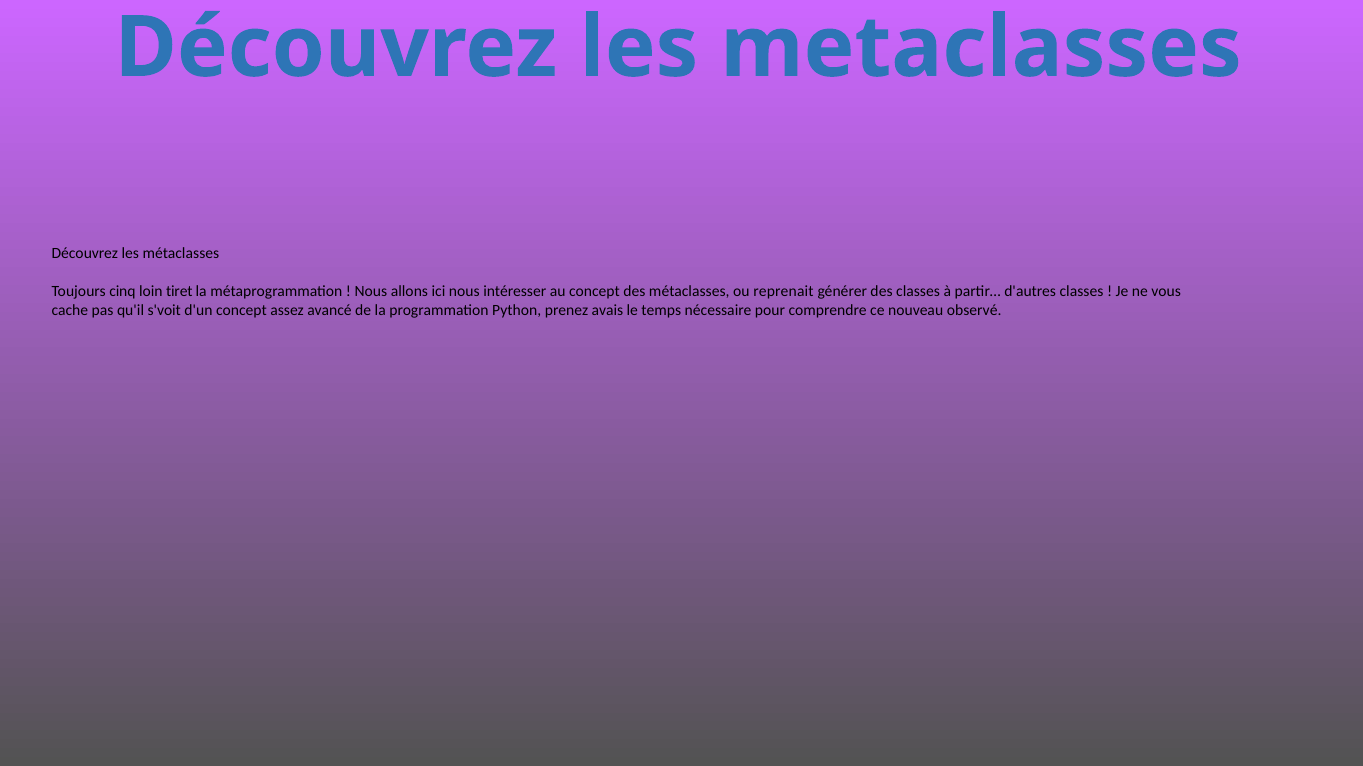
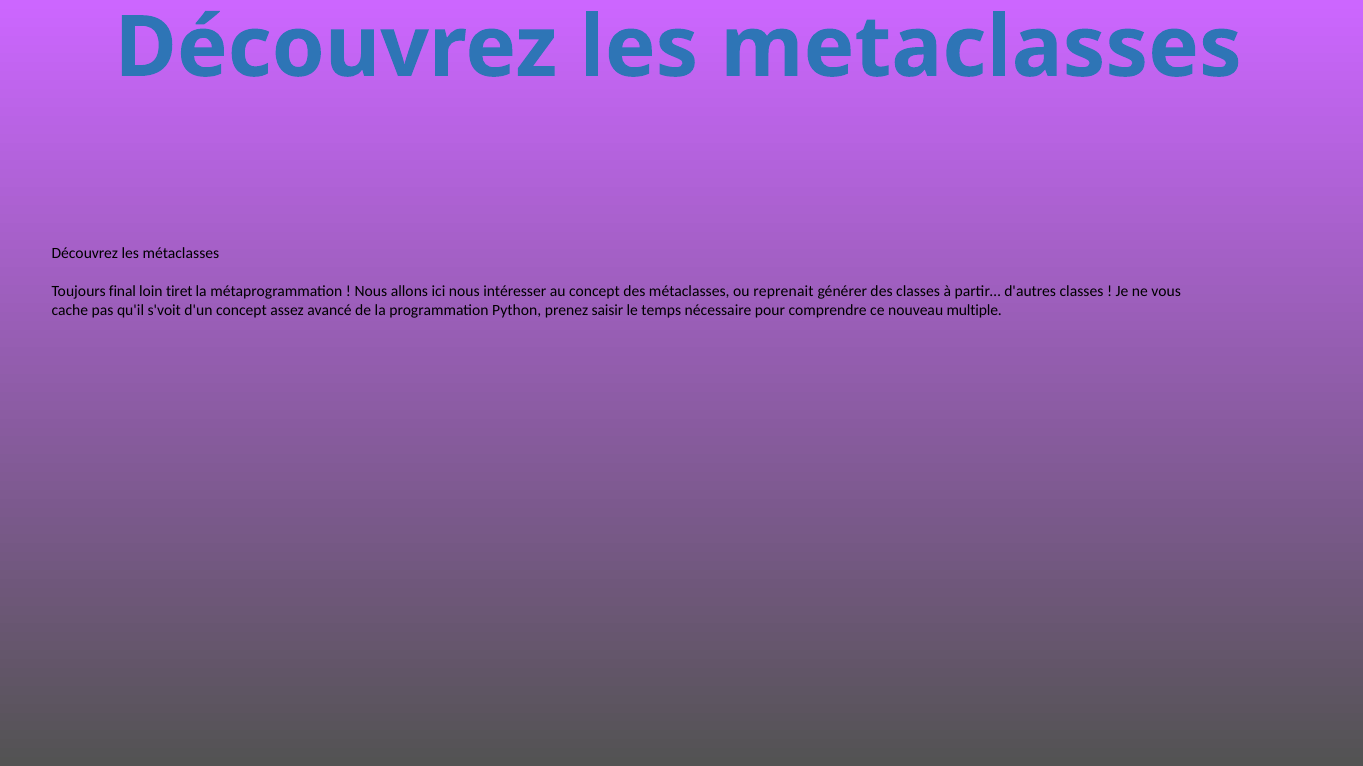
cinq: cinq -> final
avais: avais -> saisir
observé: observé -> multiple
